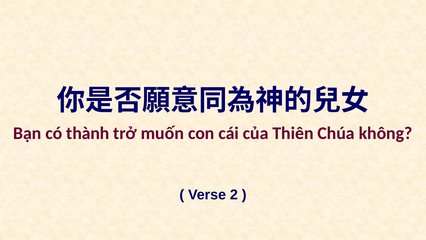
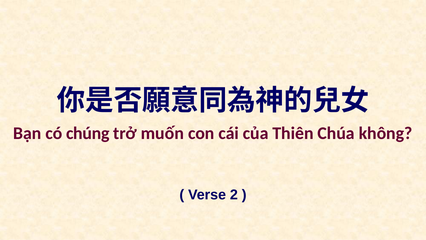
thành: thành -> chúng
